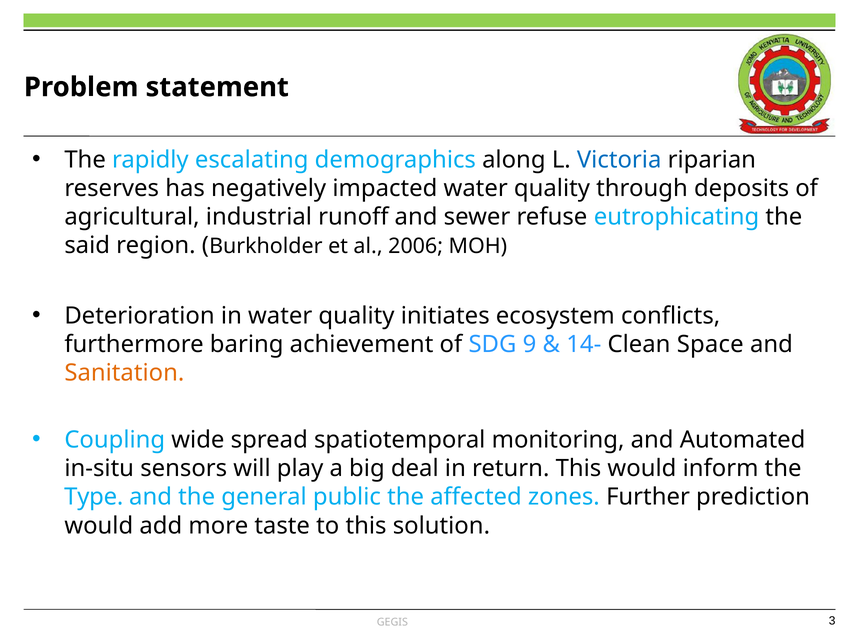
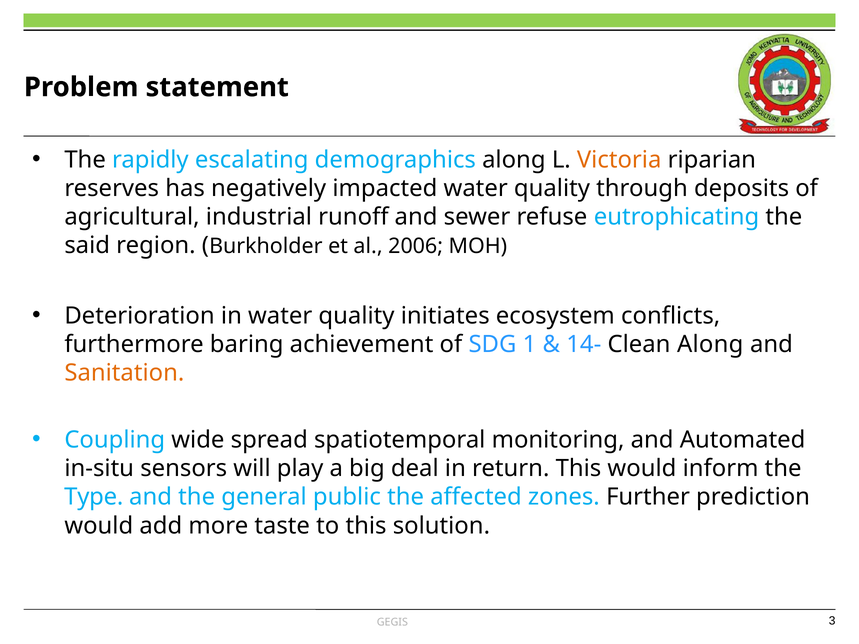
Victoria colour: blue -> orange
9: 9 -> 1
Clean Space: Space -> Along
